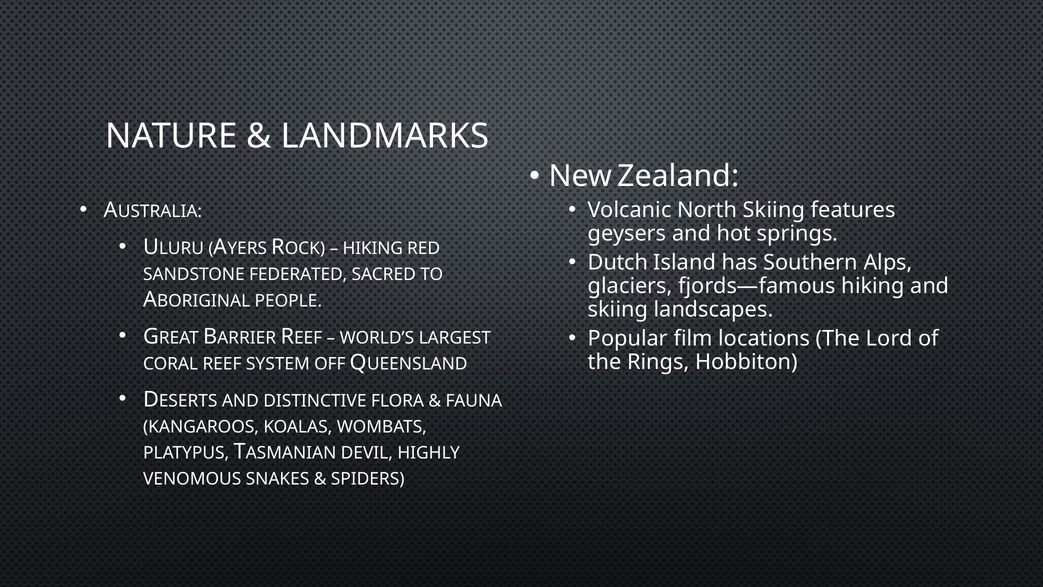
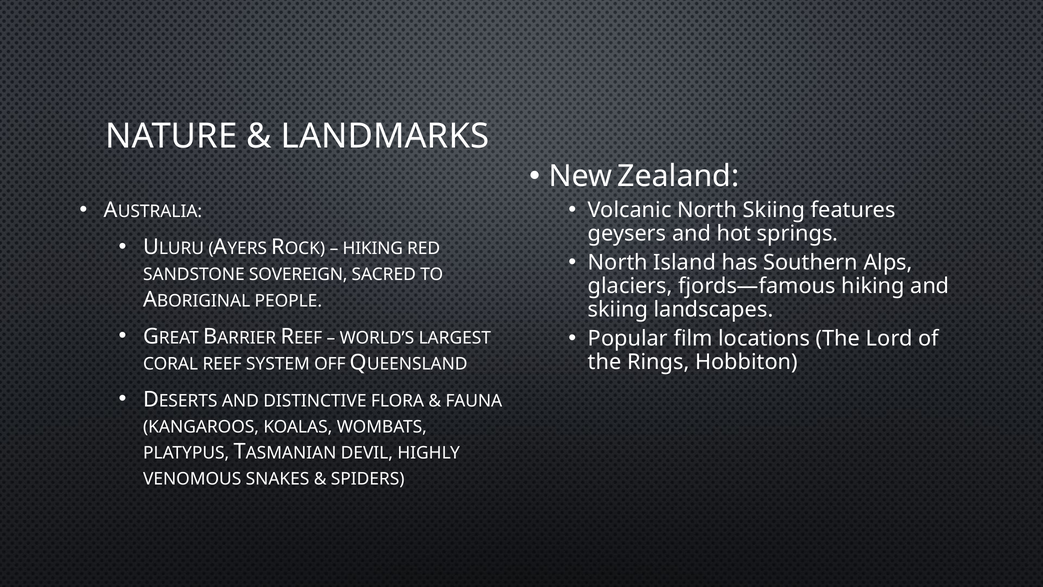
Dutch at (618, 262): Dutch -> North
FEDERATED: FEDERATED -> SOVEREIGN
